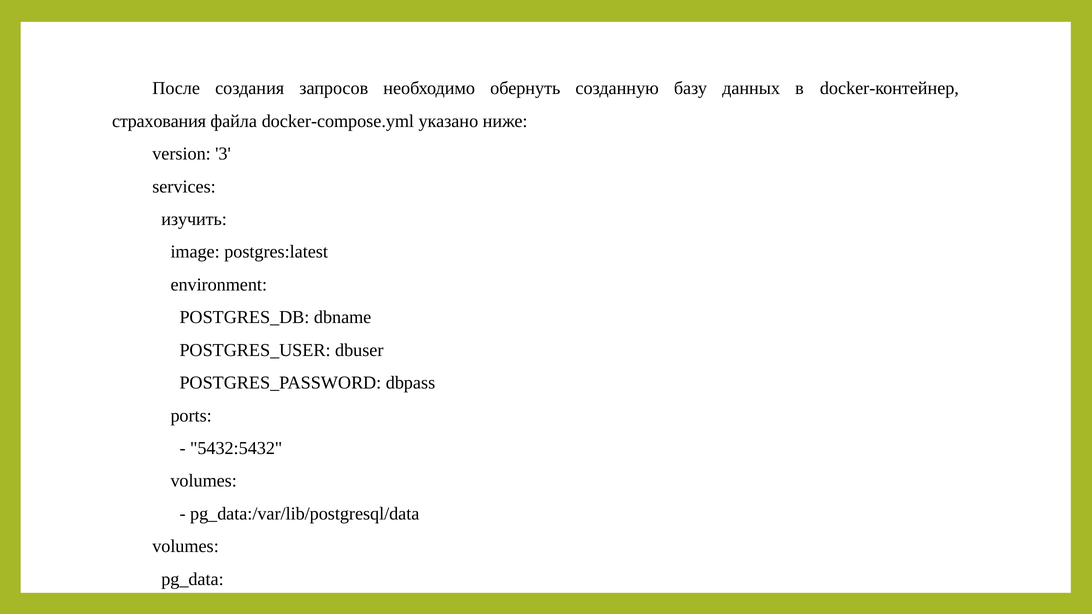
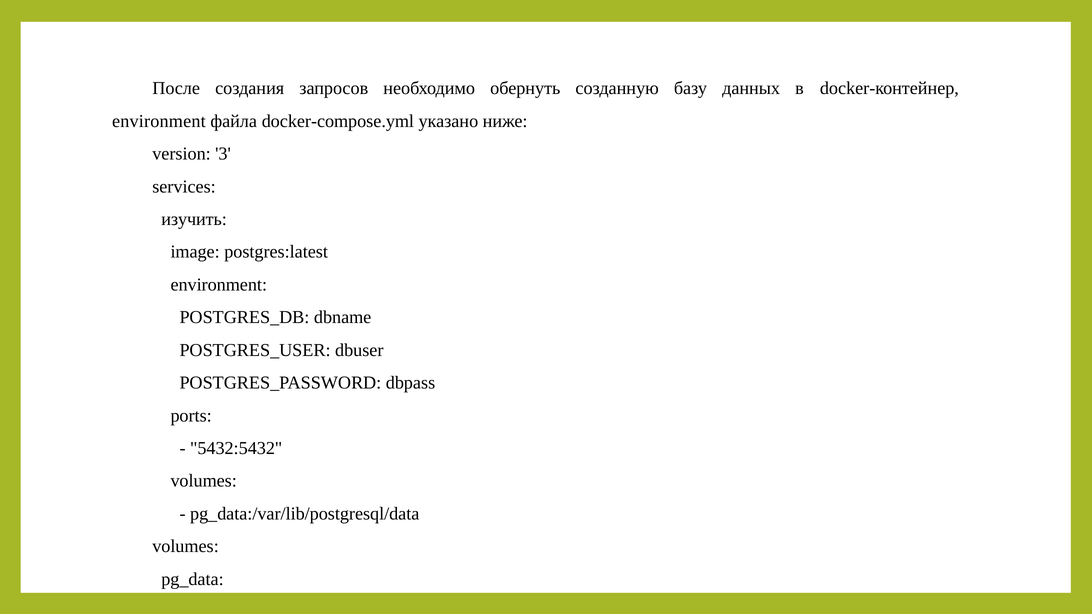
страхования at (159, 121): страхования -> environment
